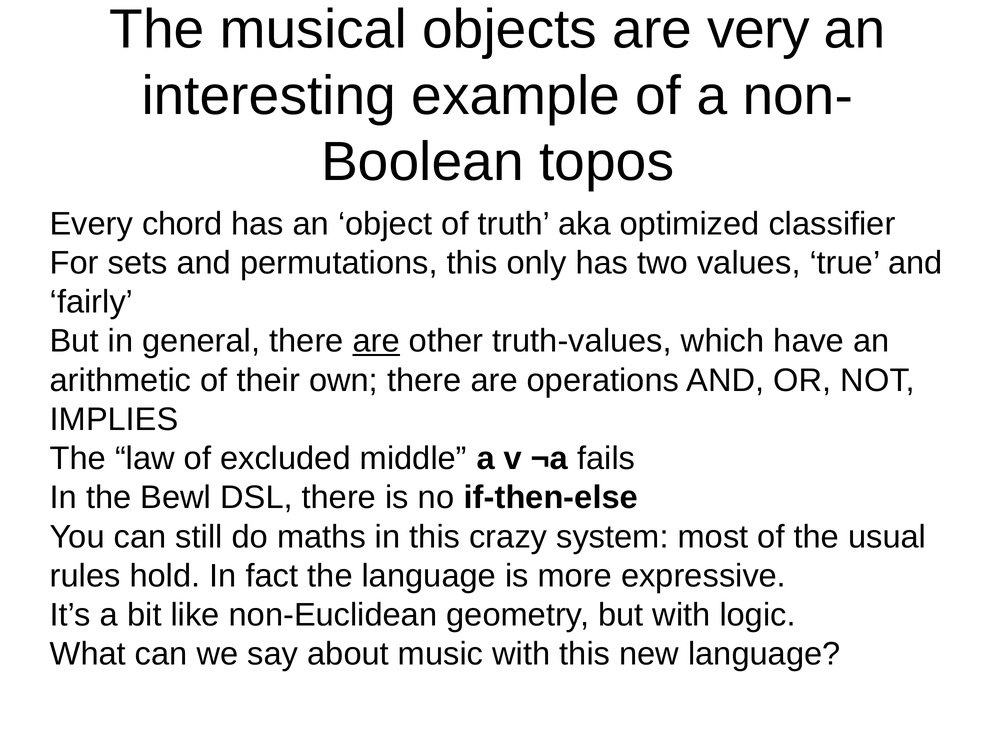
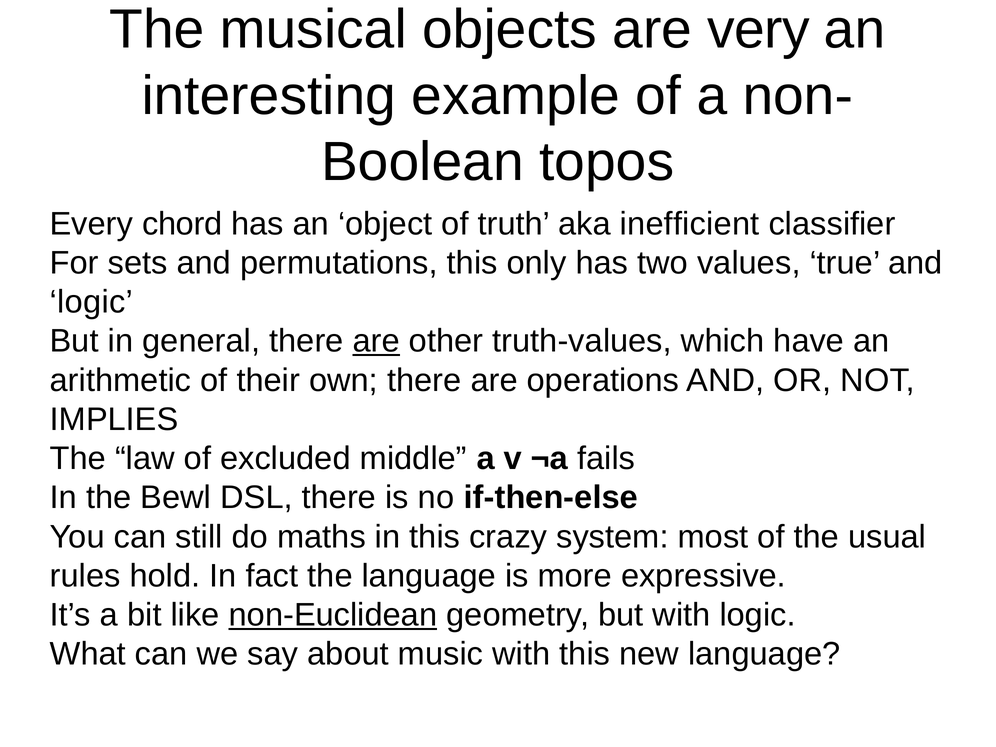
optimized: optimized -> inefficient
fairly at (91, 302): fairly -> logic
non-Euclidean underline: none -> present
